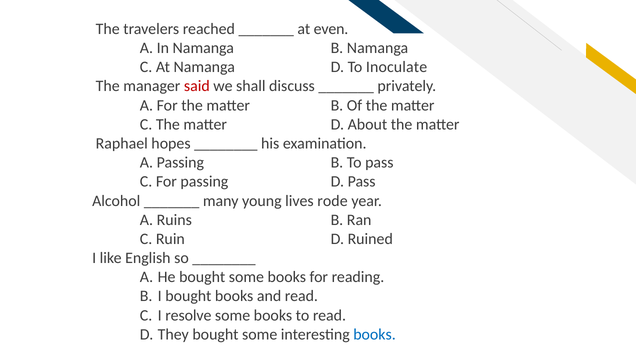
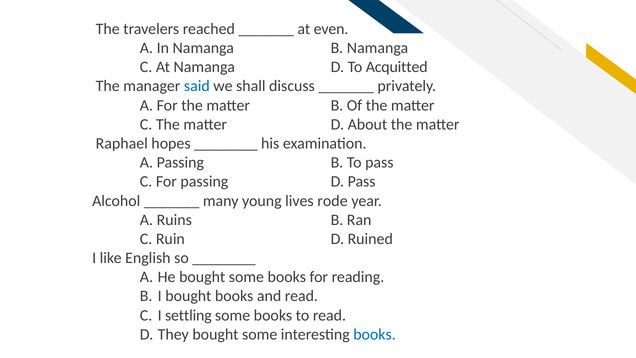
Inoculate: Inoculate -> Acquitted
said colour: red -> blue
resolve: resolve -> settling
